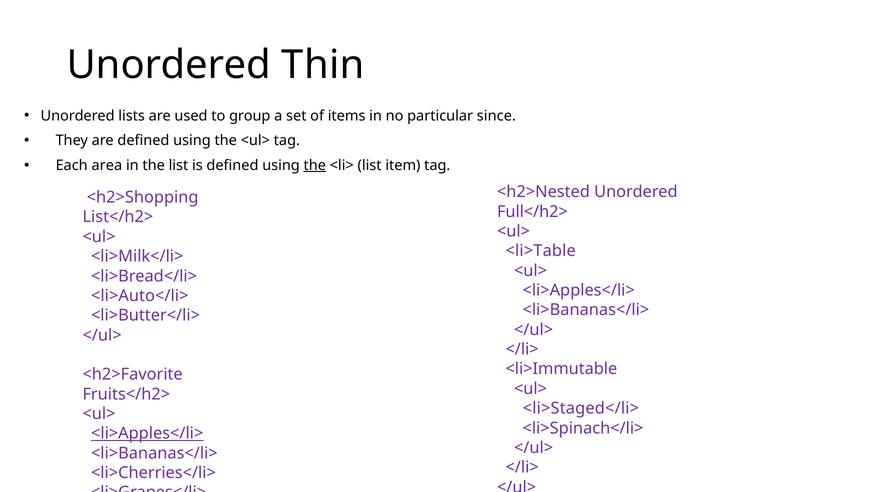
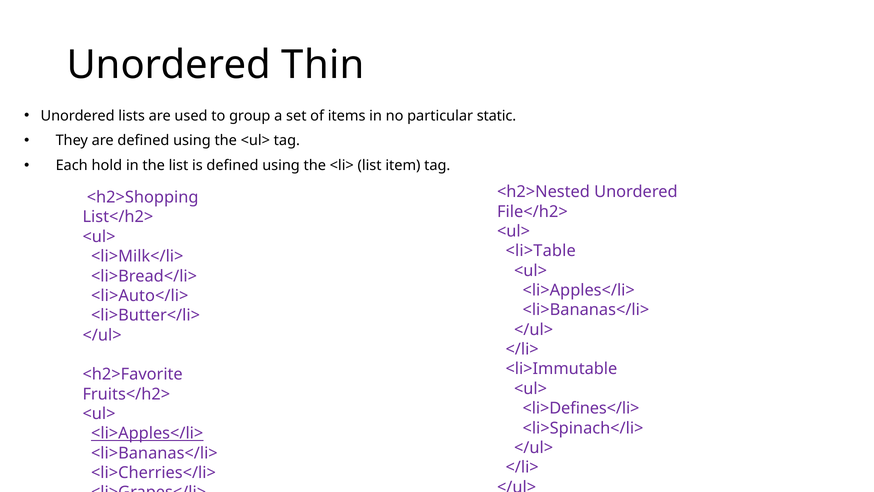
since: since -> static
area: area -> hold
the at (315, 165) underline: present -> none
Full</h2>: Full</h2> -> File</h2>
<li>Staged</li>: <li>Staged</li> -> <li>Defines</li>
